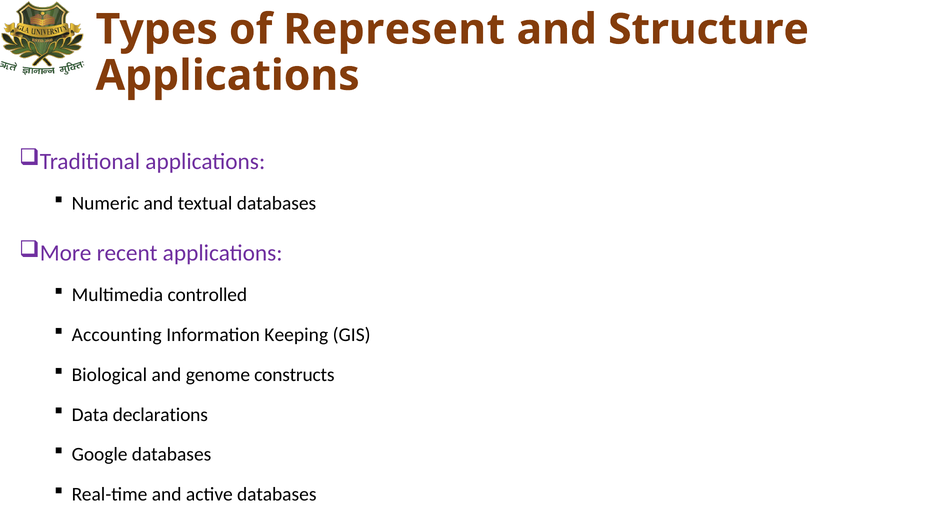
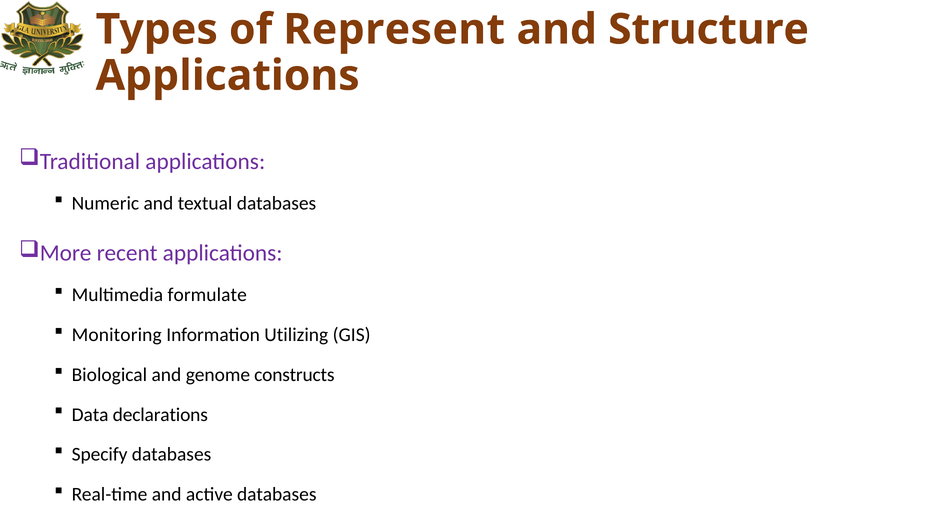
controlled: controlled -> formulate
Accounting: Accounting -> Monitoring
Keeping: Keeping -> Utilizing
Google: Google -> Specify
